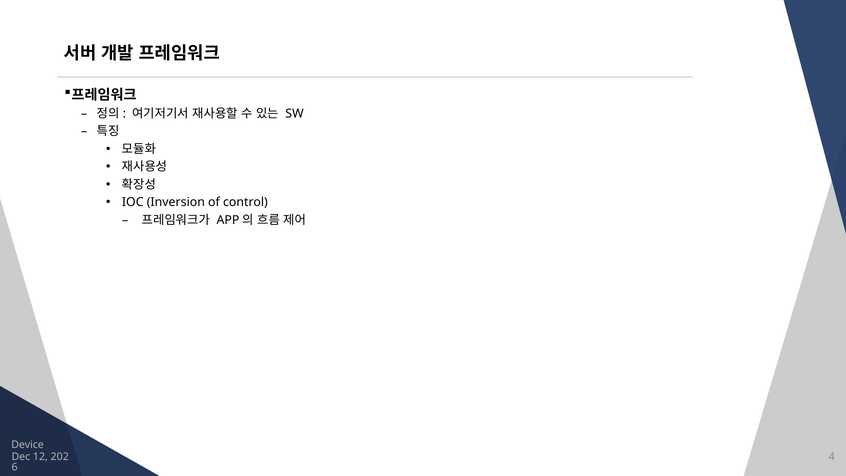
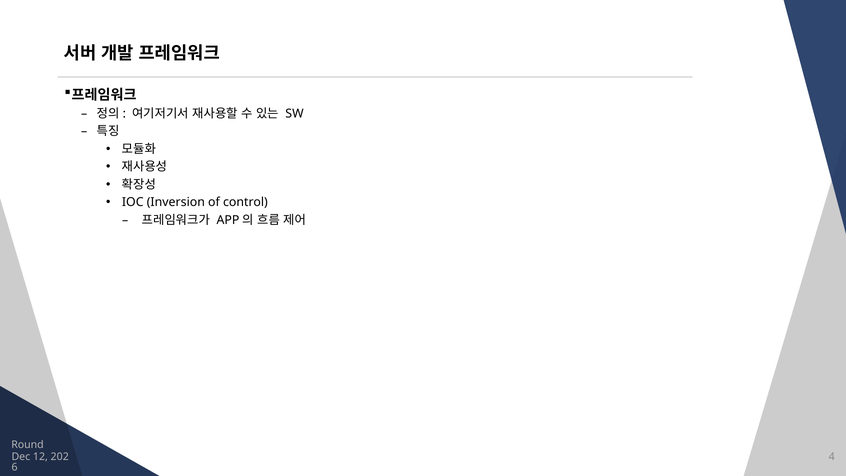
Device: Device -> Round
